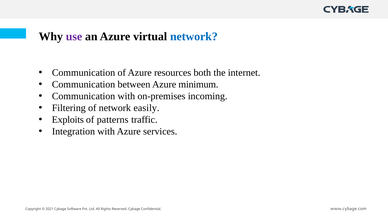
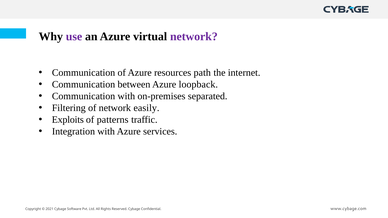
network at (194, 36) colour: blue -> purple
both: both -> path
minimum: minimum -> loopback
incoming: incoming -> separated
